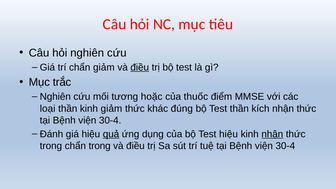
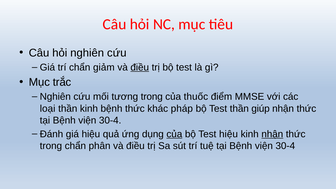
tương hoặc: hoặc -> trong
kinh giảm: giảm -> bệnh
đúng: đúng -> pháp
kích: kích -> giúp
quả underline: present -> none
của at (174, 134) underline: none -> present
chẩn trong: trong -> phân
